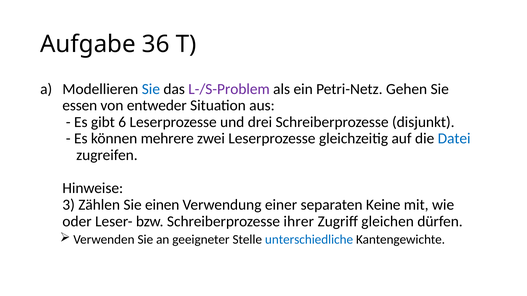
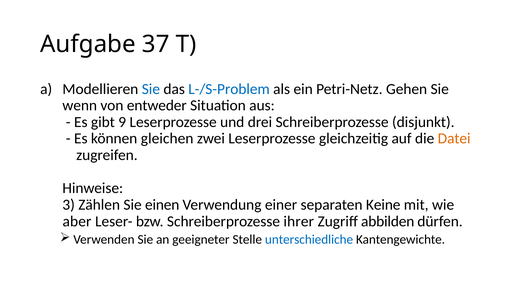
36: 36 -> 37
L-/S-Problem colour: purple -> blue
essen: essen -> wenn
6: 6 -> 9
mehrere: mehrere -> gleichen
Datei colour: blue -> orange
oder: oder -> aber
gleichen: gleichen -> abbilden
